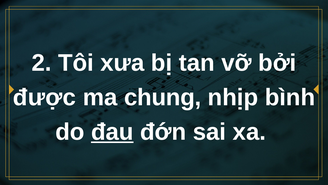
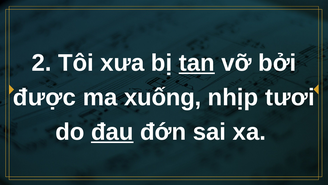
tan underline: none -> present
chung: chung -> xuống
bình: bình -> tươi
